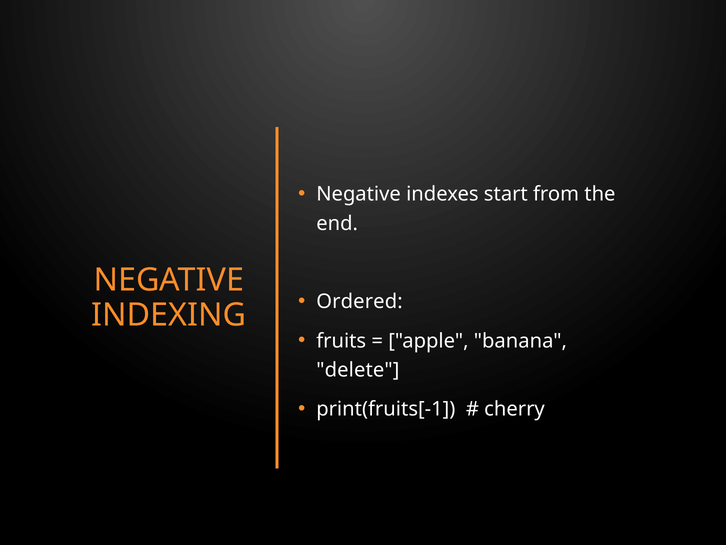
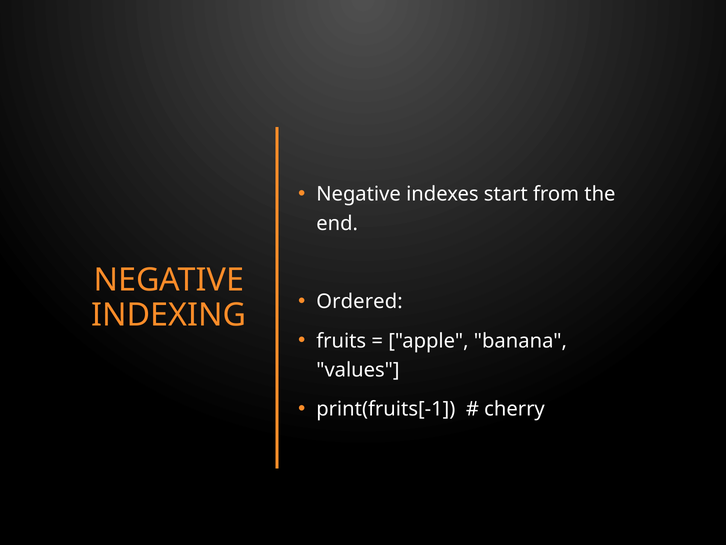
delete: delete -> values
